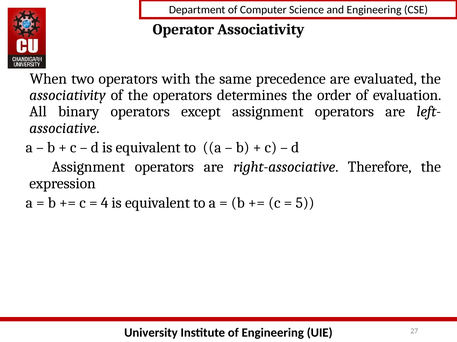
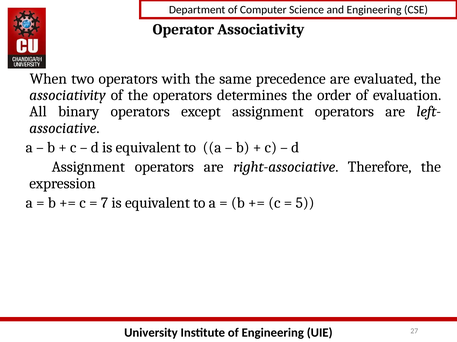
4: 4 -> 7
